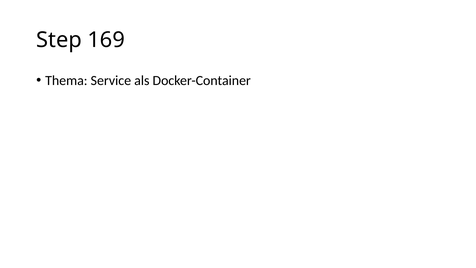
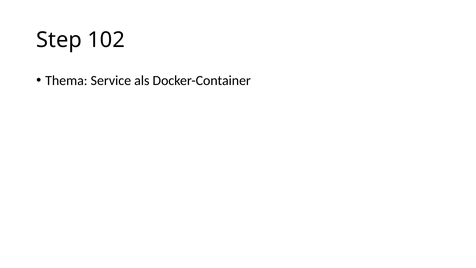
169: 169 -> 102
